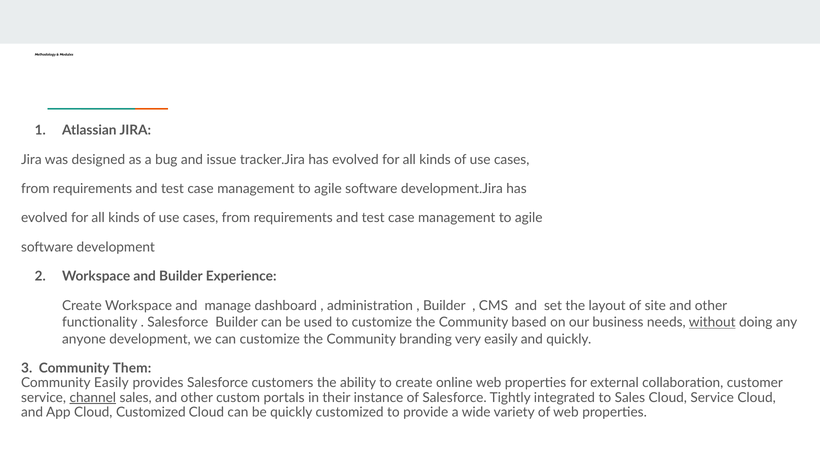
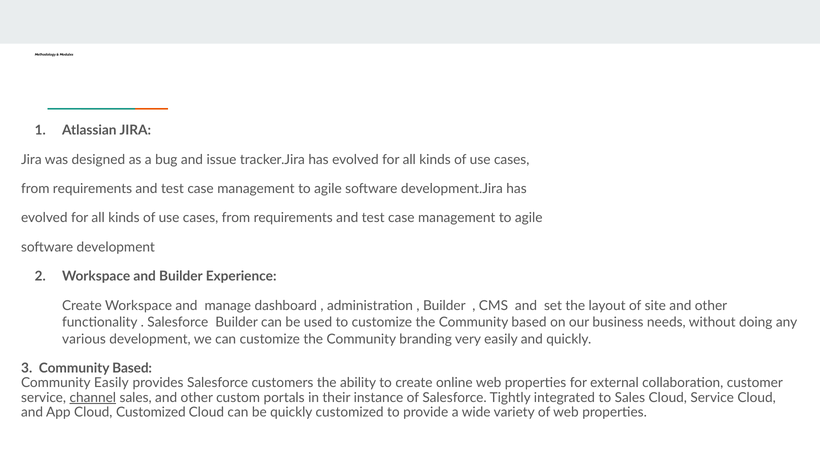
without underline: present -> none
anyone: anyone -> various
3 Community Them: Them -> Based
